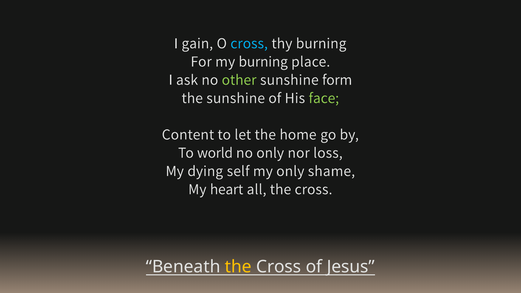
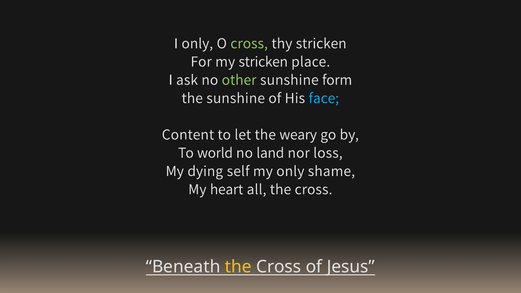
I gain: gain -> only
cross at (249, 43) colour: light blue -> light green
thy burning: burning -> stricken
my burning: burning -> stricken
face colour: light green -> light blue
home: home -> weary
no only: only -> land
